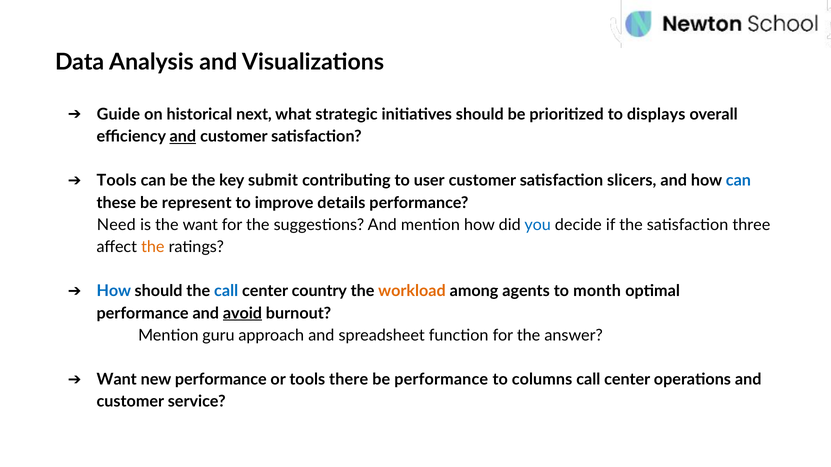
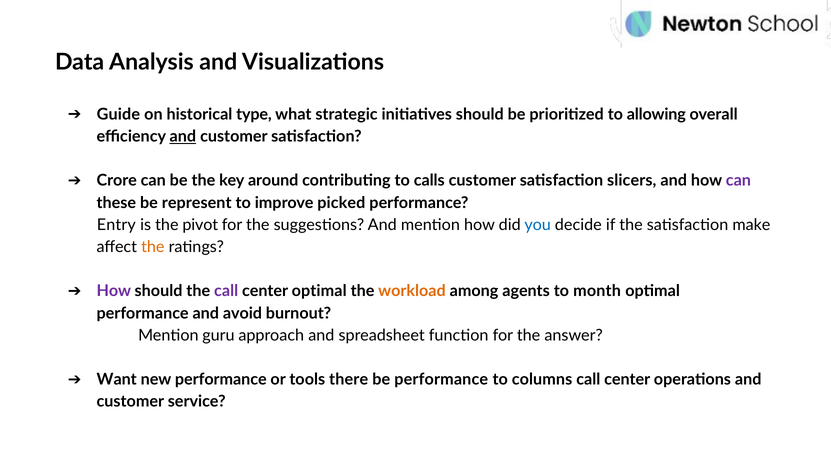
next: next -> type
displays: displays -> allowing
Tools at (117, 181): Tools -> Crore
submit: submit -> around
user: user -> calls
can at (738, 181) colour: blue -> purple
details: details -> picked
Need: Need -> Entry
the want: want -> pivot
three: three -> make
How at (114, 291) colour: blue -> purple
call at (226, 291) colour: blue -> purple
center country: country -> optimal
avoid underline: present -> none
